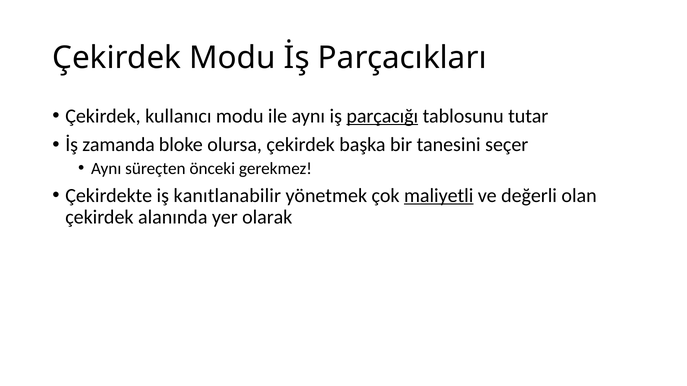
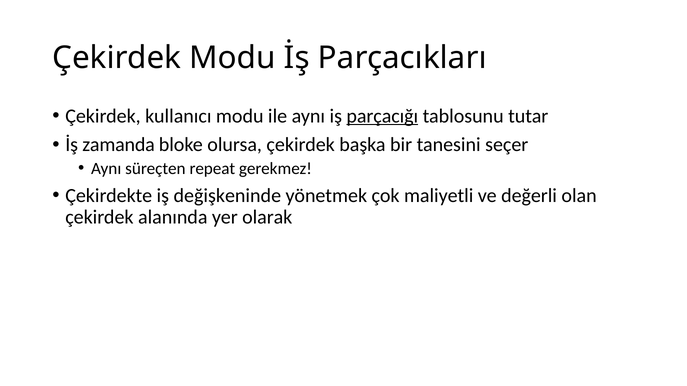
önceki: önceki -> repeat
kanıtlanabilir: kanıtlanabilir -> değişkeninde
maliyetli underline: present -> none
